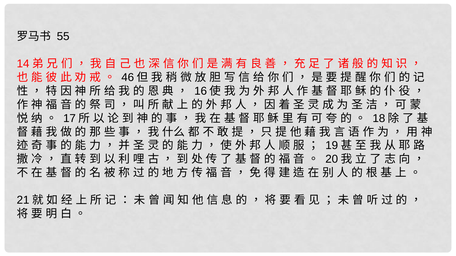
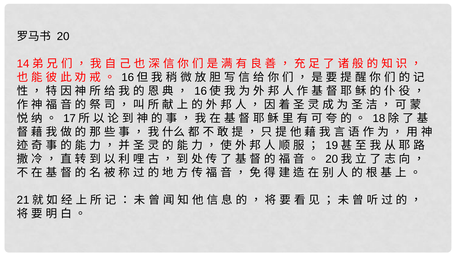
55 at (63, 36): 55 -> 20
46 at (128, 77): 46 -> 16
